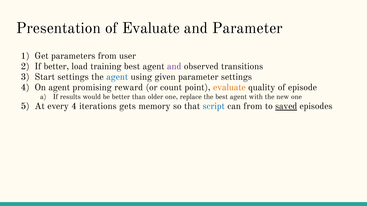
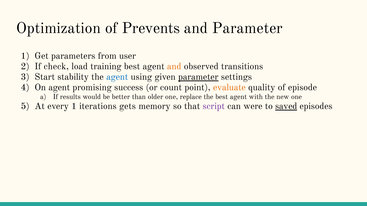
Presentation: Presentation -> Optimization
of Evaluate: Evaluate -> Prevents
If better: better -> check
and at (174, 67) colour: purple -> orange
Start settings: settings -> stability
parameter at (198, 77) underline: none -> present
reward: reward -> success
every 4: 4 -> 1
script colour: blue -> purple
can from: from -> were
